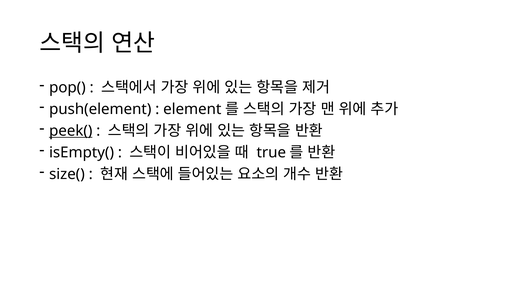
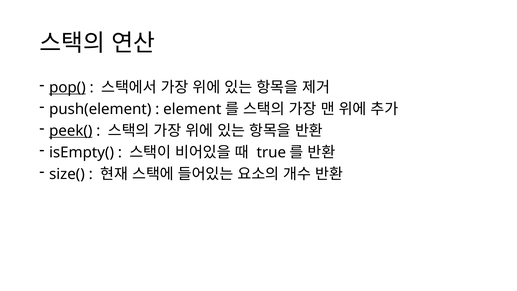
pop( underline: none -> present
